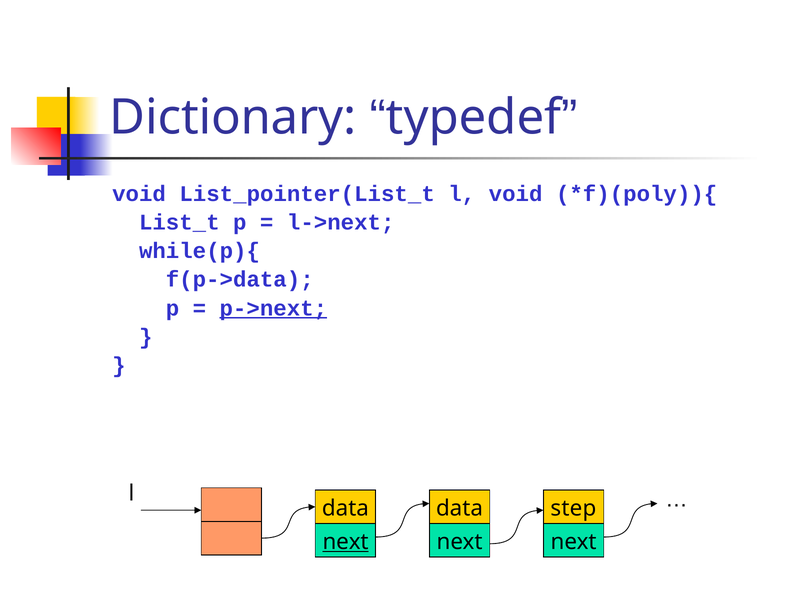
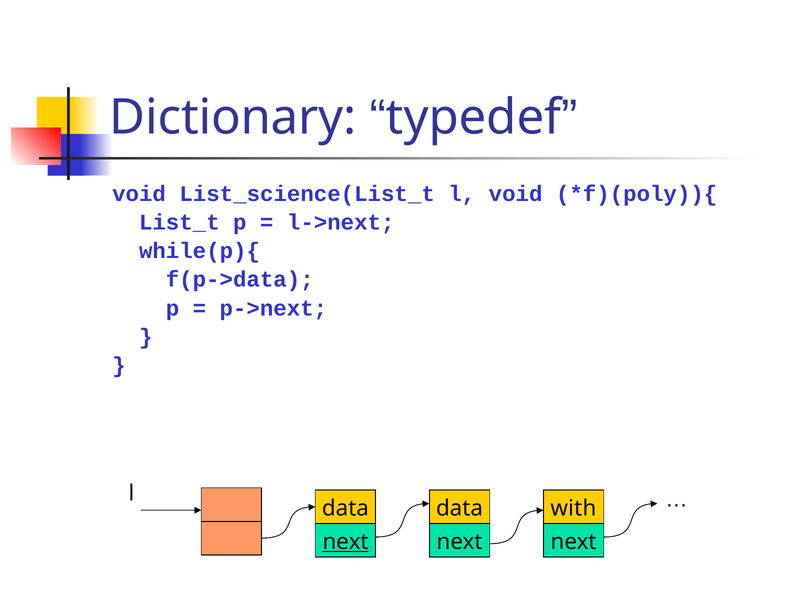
List_pointer(List_t: List_pointer(List_t -> List_science(List_t
p->next underline: present -> none
step: step -> with
